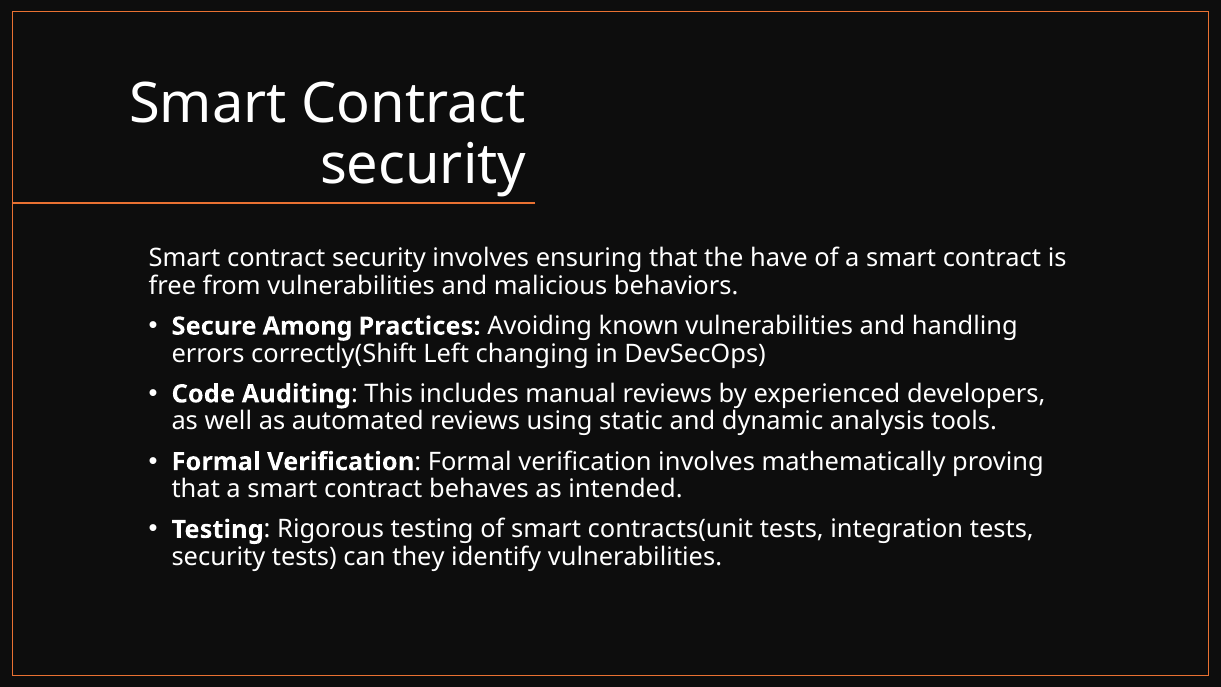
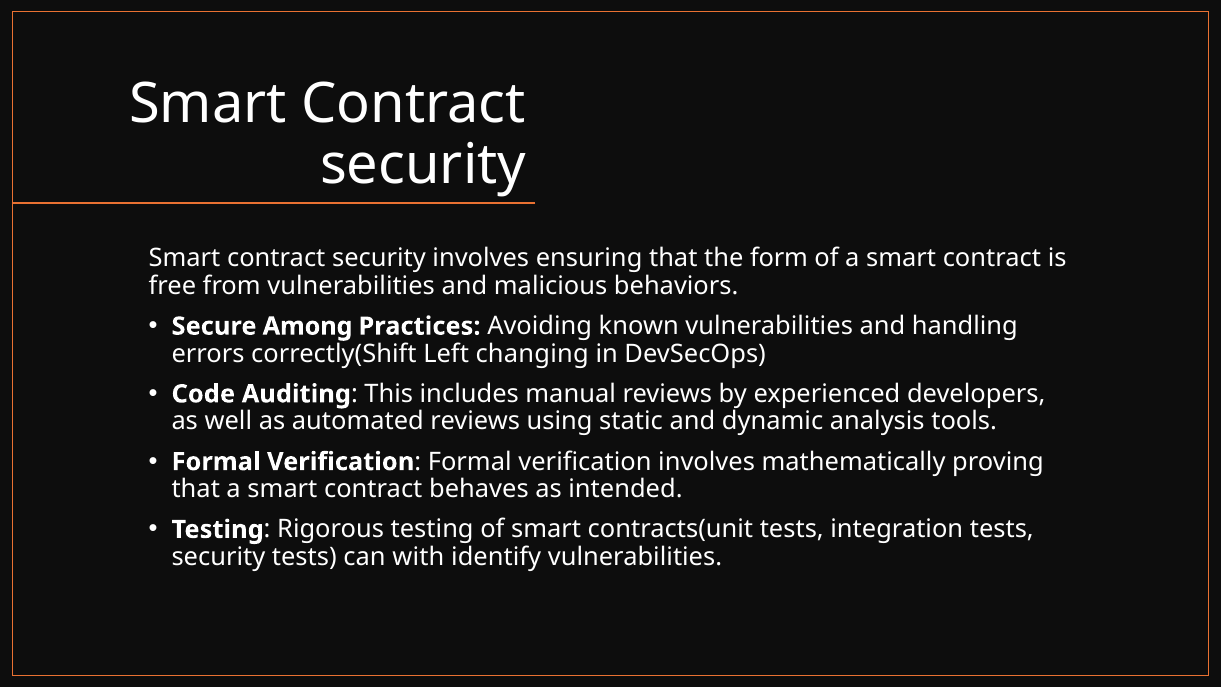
have: have -> form
they: they -> with
